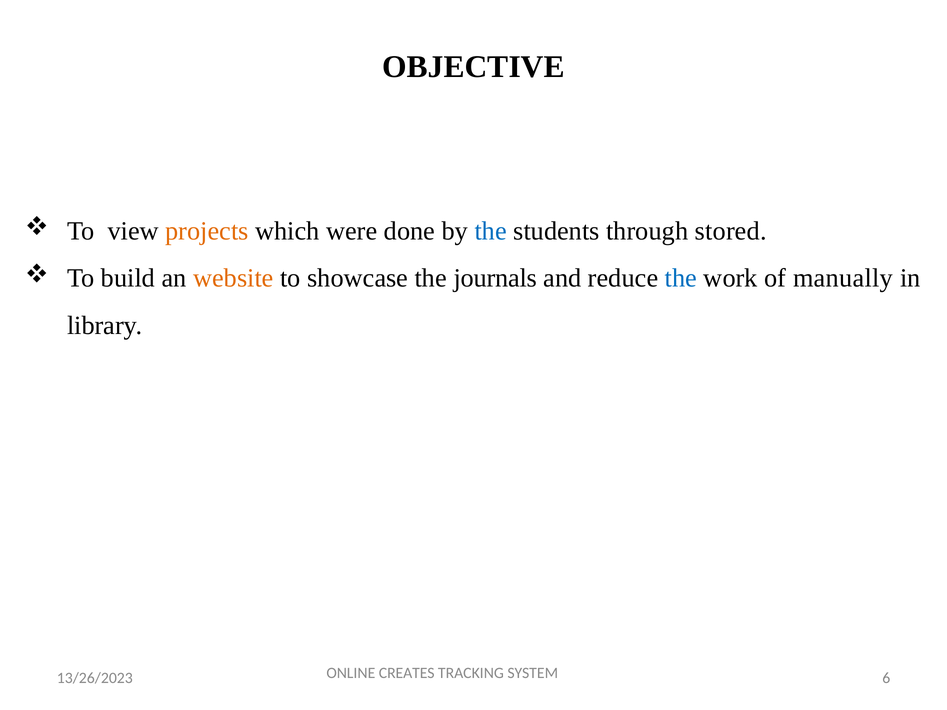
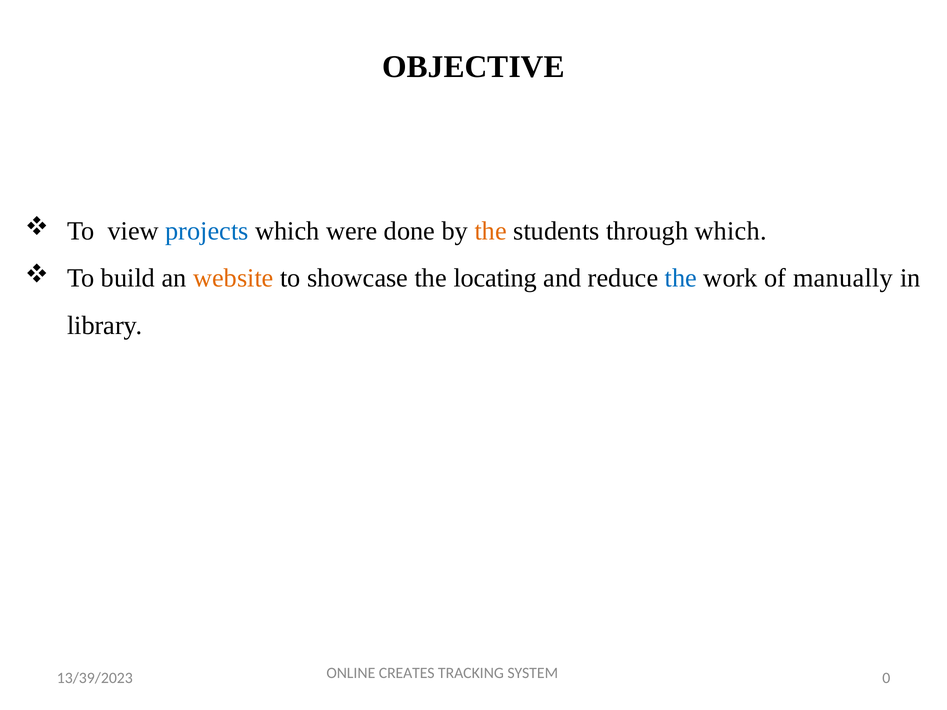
projects colour: orange -> blue
the at (491, 231) colour: blue -> orange
through stored: stored -> which
journals: journals -> locating
13/26/2023: 13/26/2023 -> 13/39/2023
6: 6 -> 0
